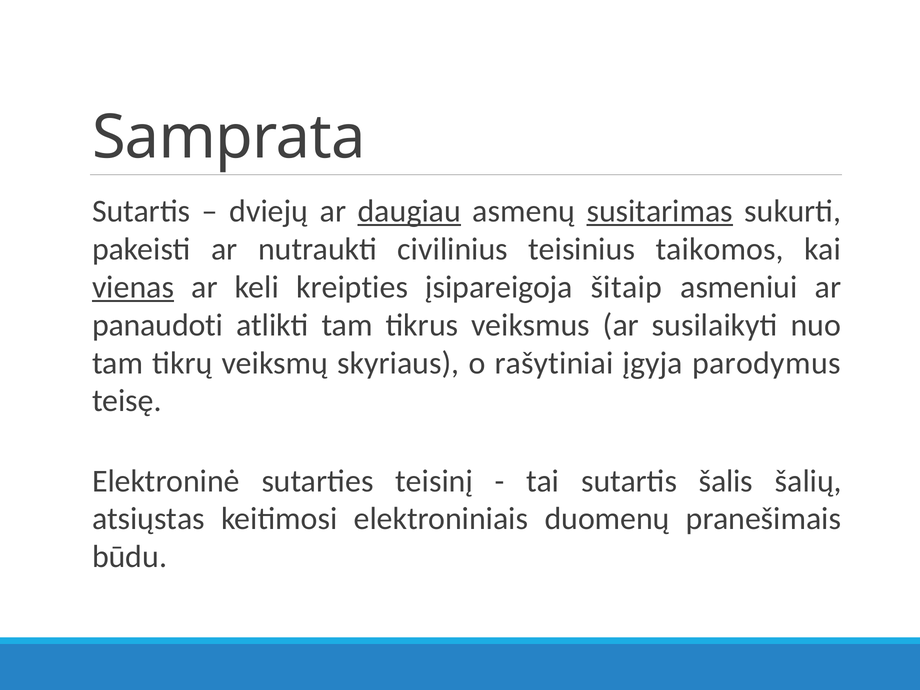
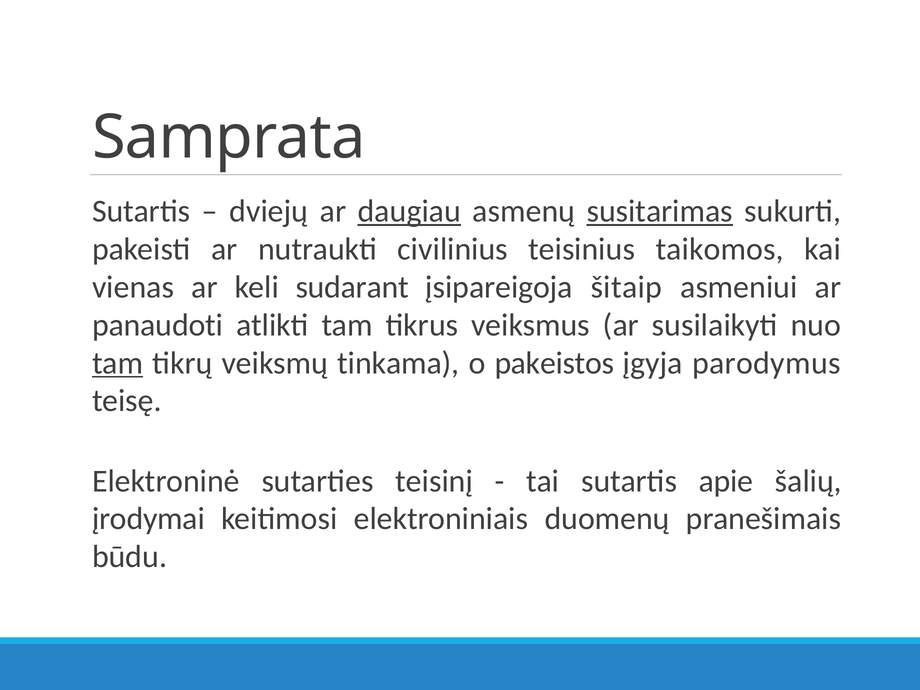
vienas underline: present -> none
kreipties: kreipties -> sudarant
tam at (118, 363) underline: none -> present
skyriaus: skyriaus -> tinkama
rašytiniai: rašytiniai -> pakeistos
šalis: šalis -> apie
atsiųstas: atsiųstas -> įrodymai
